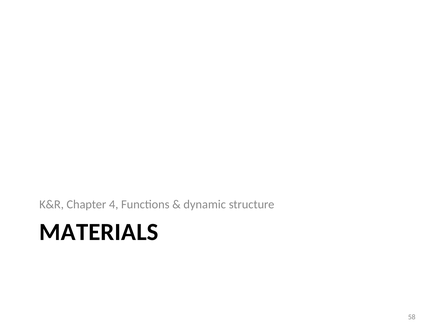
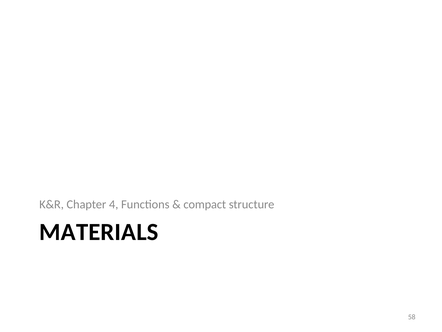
dynamic: dynamic -> compact
